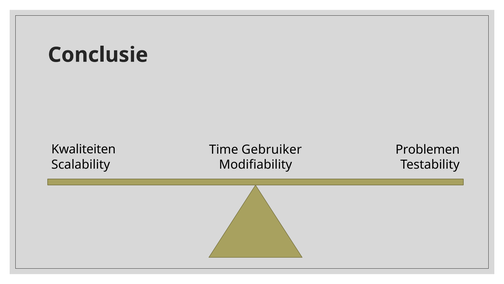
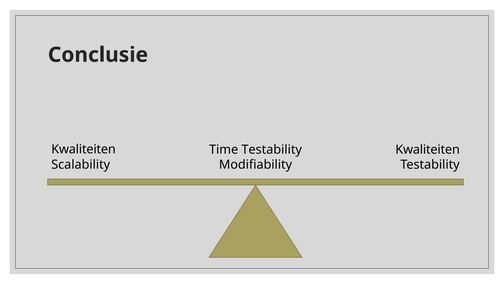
Time Gebruiker: Gebruiker -> Testability
Problemen at (428, 149): Problemen -> Kwaliteiten
